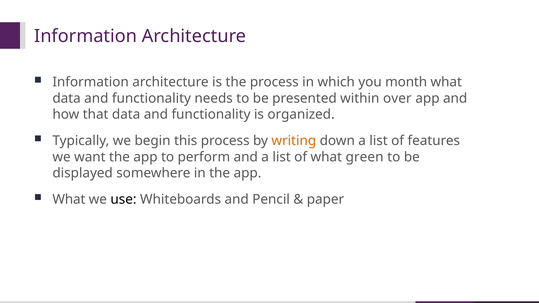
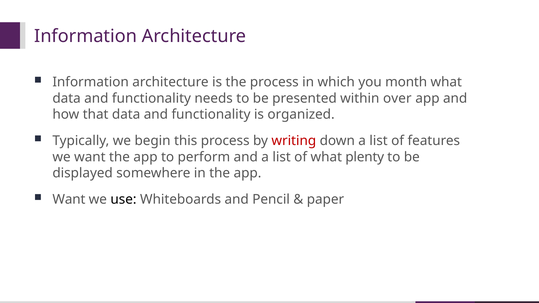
writing colour: orange -> red
green: green -> plenty
What at (69, 199): What -> Want
